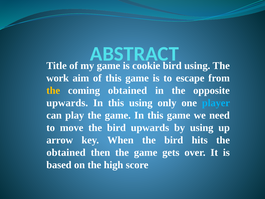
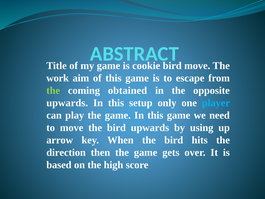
using at (197, 66): using -> move
the at (53, 90) colour: yellow -> light green
this using: using -> setup
obtained at (66, 152): obtained -> direction
